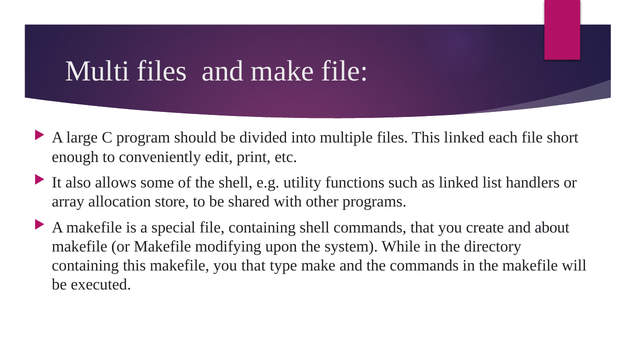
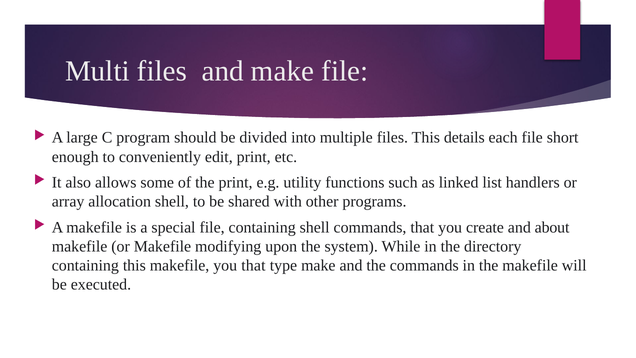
This linked: linked -> details
the shell: shell -> print
allocation store: store -> shell
